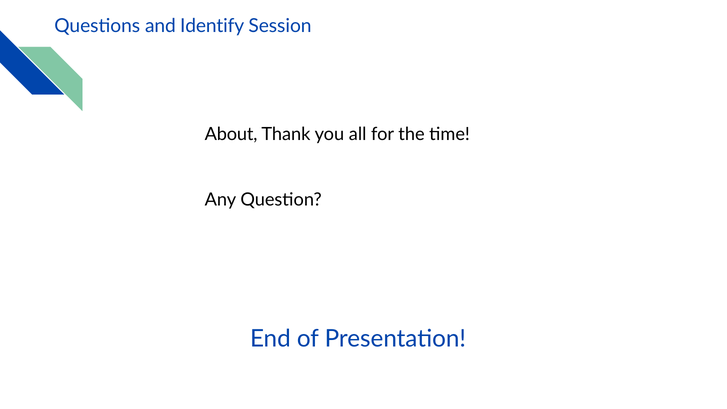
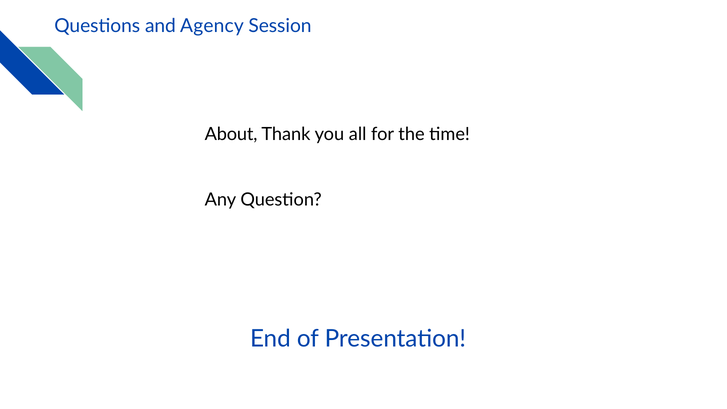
Identify: Identify -> Agency
